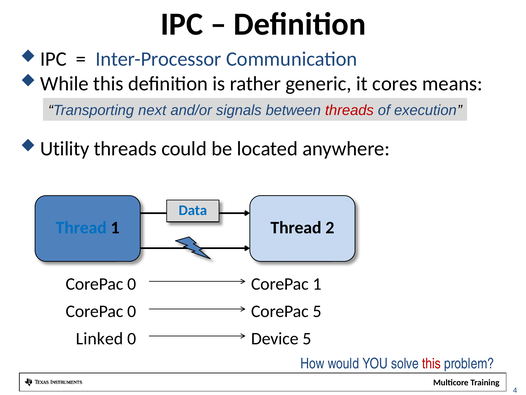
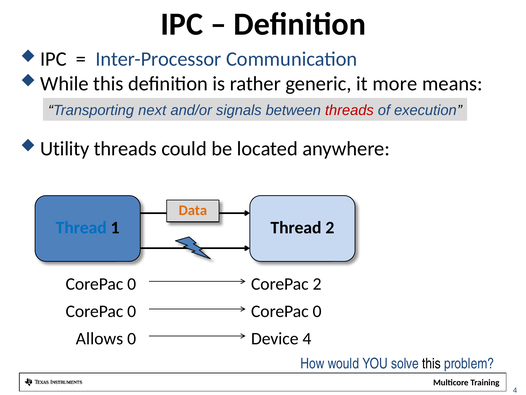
cores: cores -> more
Data colour: blue -> orange
CorePac 1: 1 -> 2
5 at (317, 311): 5 -> 0
Linked: Linked -> Allows
Device 5: 5 -> 4
this at (431, 363) colour: red -> black
